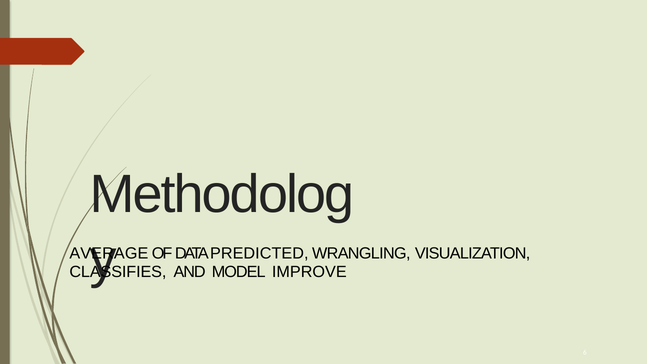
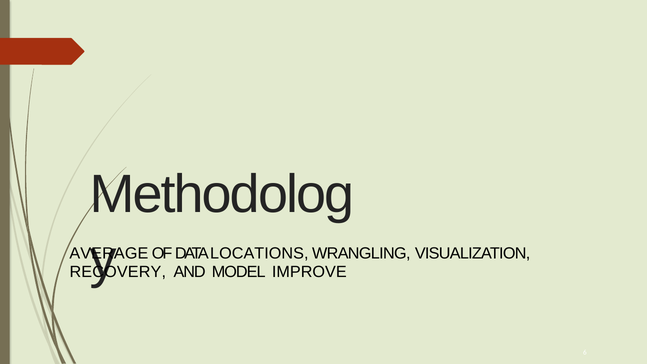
PREDICTED: PREDICTED -> LOCATIONS
CLASSIFIES: CLASSIFIES -> RECOVERY
